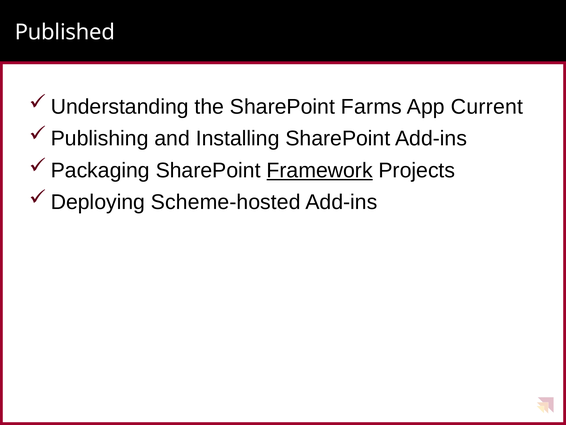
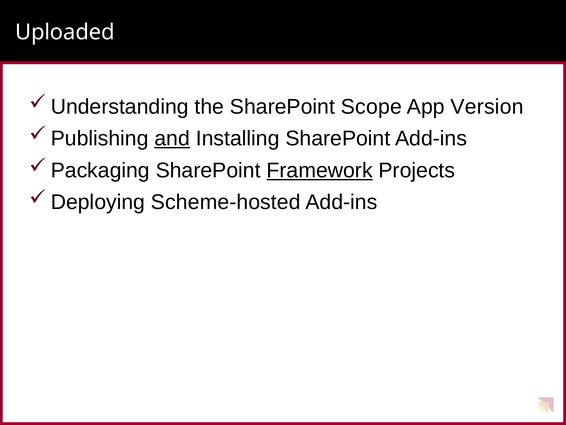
Published: Published -> Uploaded
Farms: Farms -> Scope
Current: Current -> Version
and underline: none -> present
